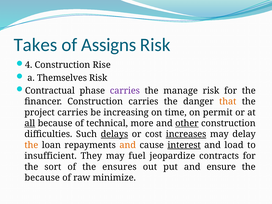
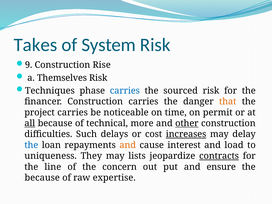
Assigns: Assigns -> System
4: 4 -> 9
Contractual: Contractual -> Techniques
carries at (125, 91) colour: purple -> blue
manage: manage -> sourced
increasing: increasing -> noticeable
delays underline: present -> none
the at (31, 145) colour: orange -> blue
interest underline: present -> none
insufficient: insufficient -> uniqueness
fuel: fuel -> lists
contracts underline: none -> present
sort: sort -> line
ensures: ensures -> concern
minimize: minimize -> expertise
